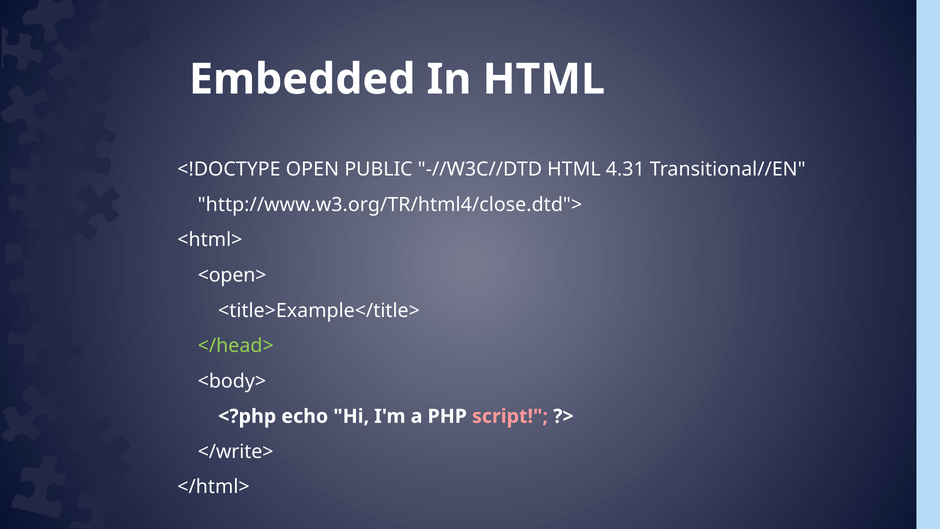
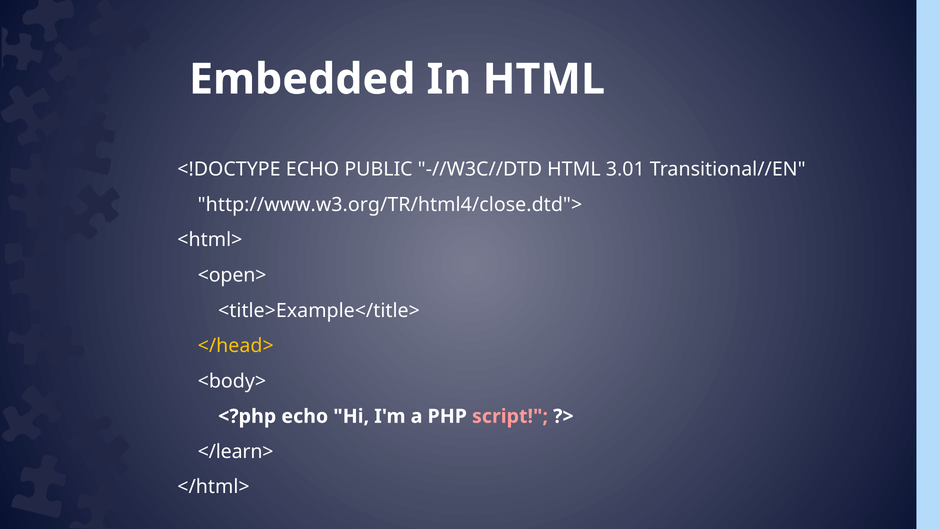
<!DOCTYPE OPEN: OPEN -> ECHO
4.31: 4.31 -> 3.01
</head> colour: light green -> yellow
</write>: </write> -> </learn>
